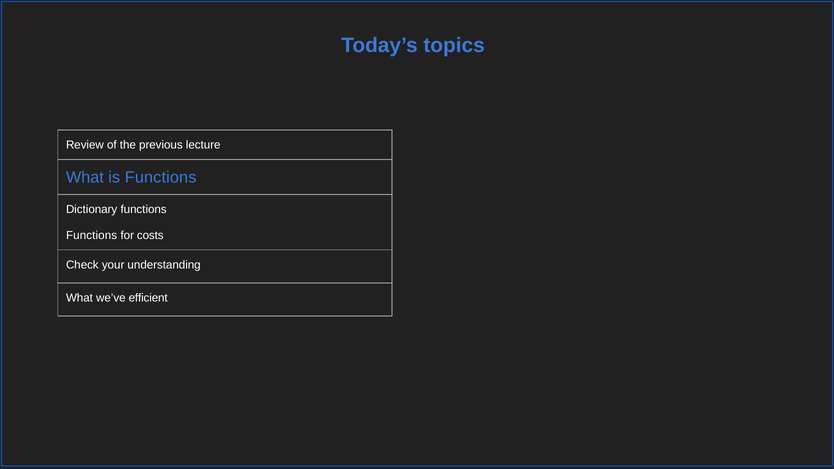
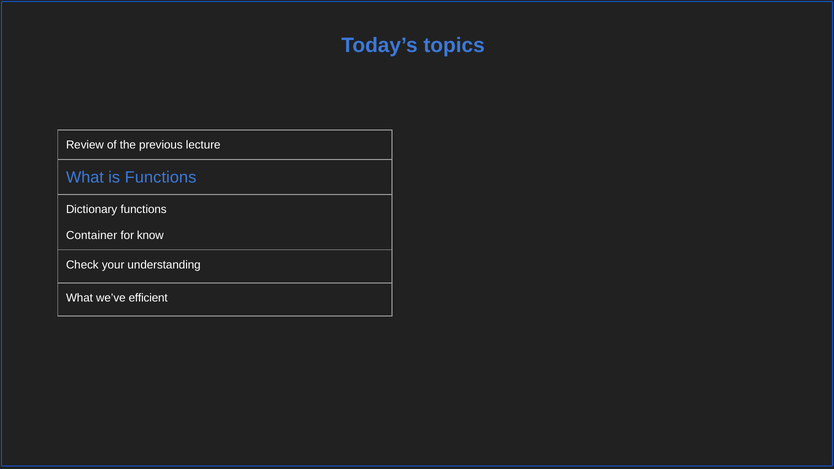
Functions at (92, 235): Functions -> Container
costs: costs -> know
